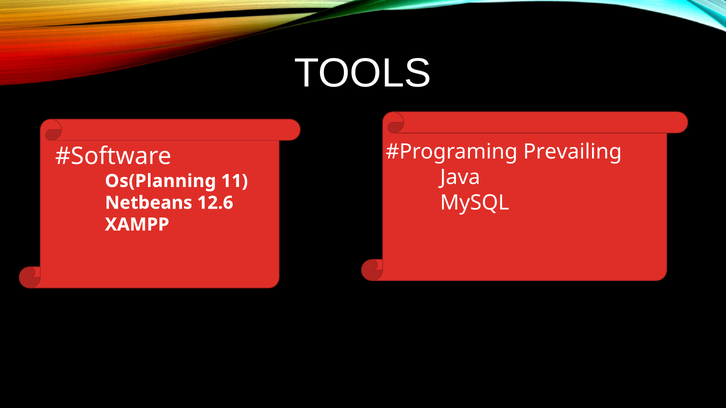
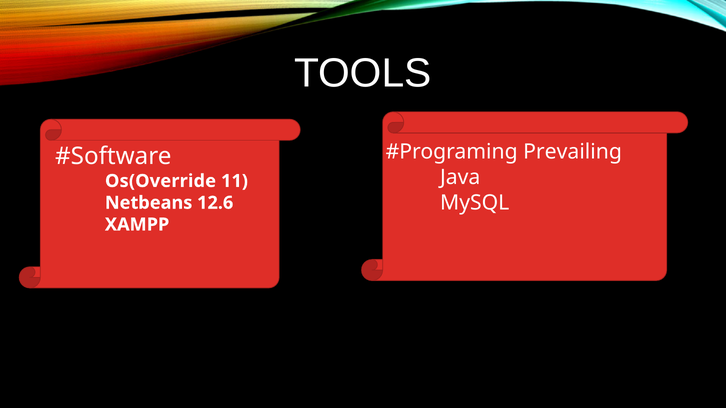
Os(Planning: Os(Planning -> Os(Override
